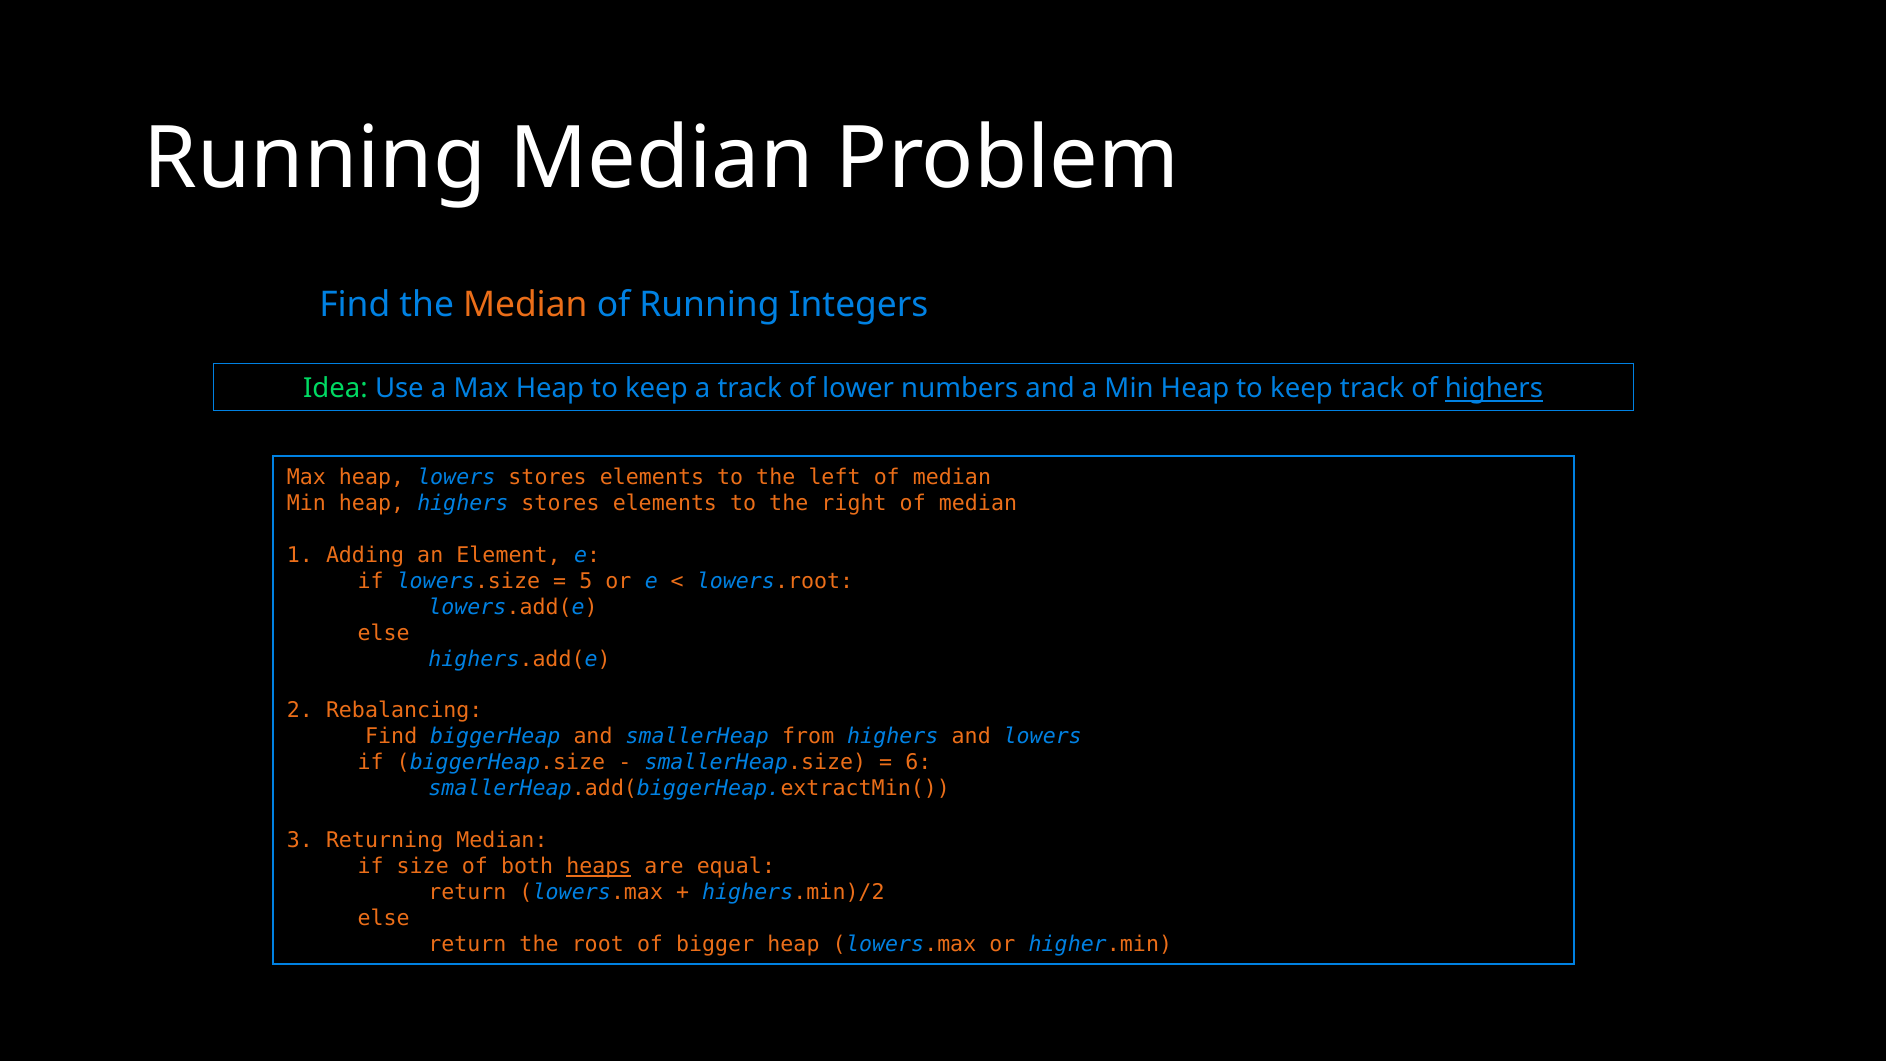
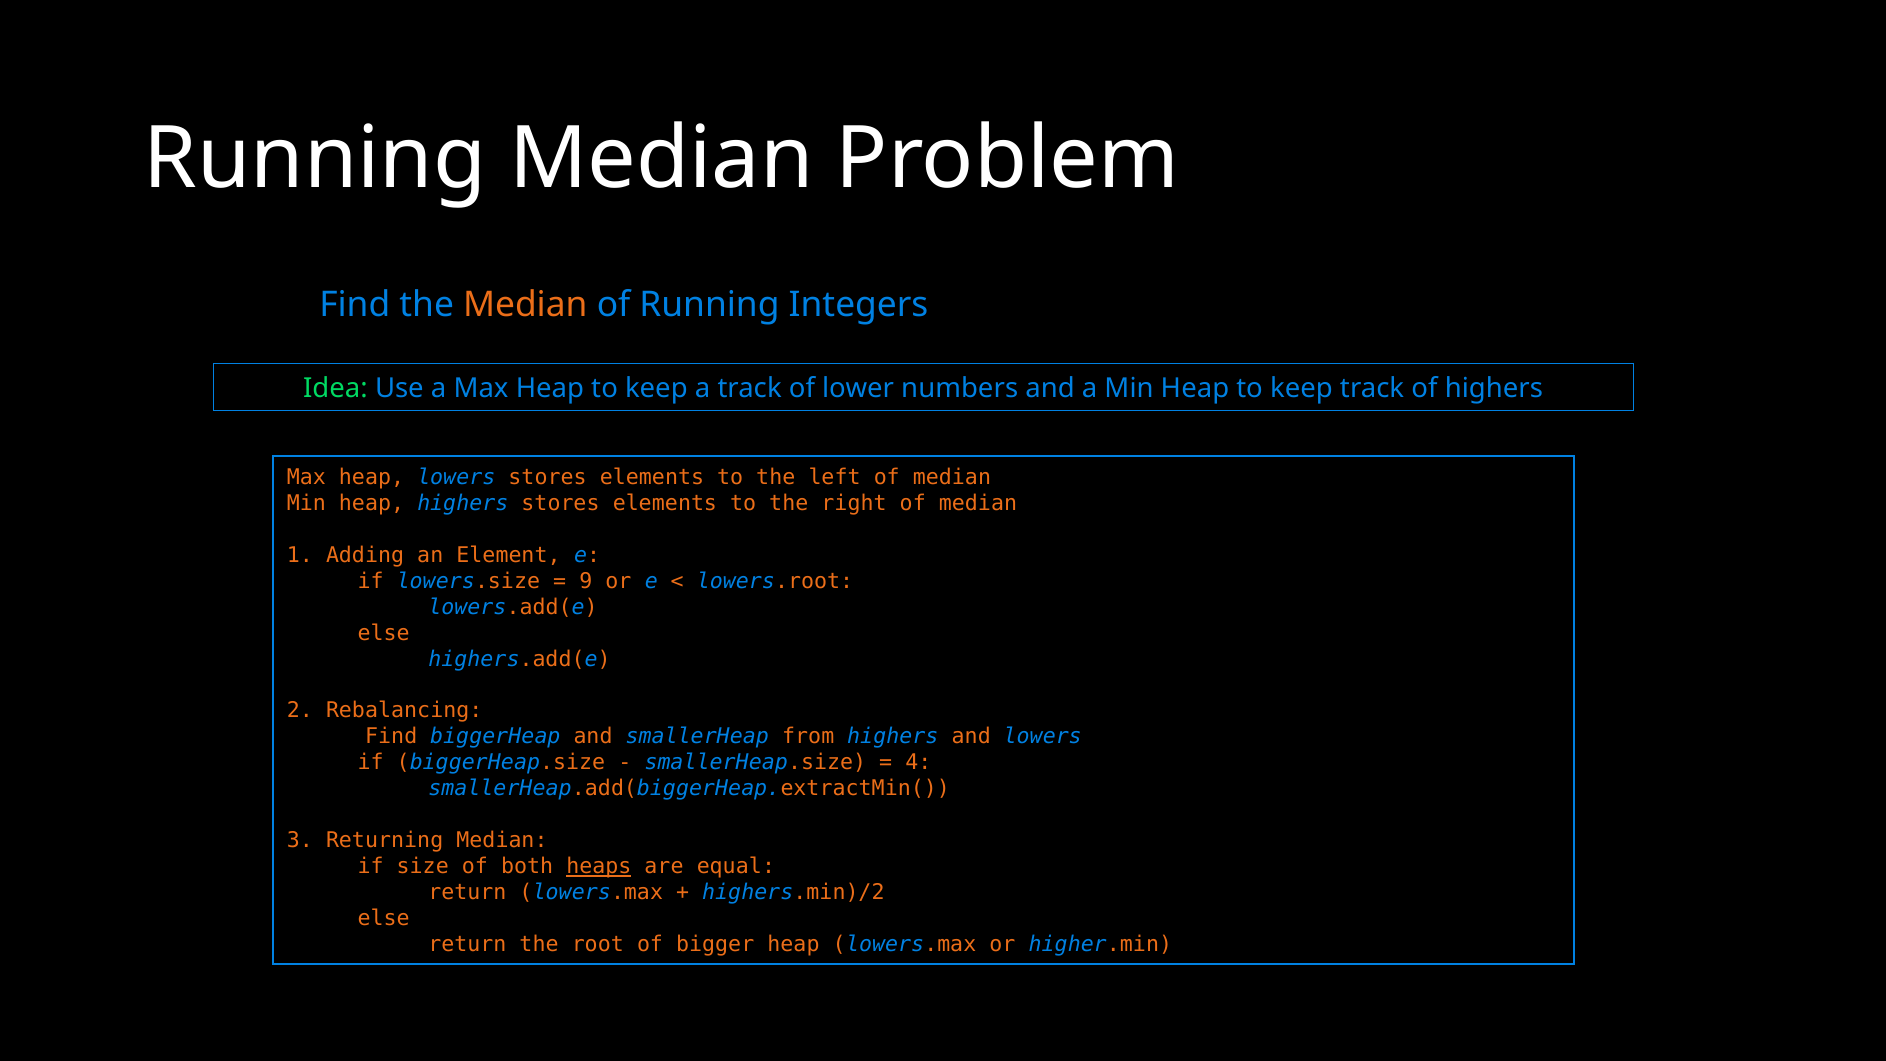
highers at (1494, 389) underline: present -> none
5: 5 -> 9
6: 6 -> 4
